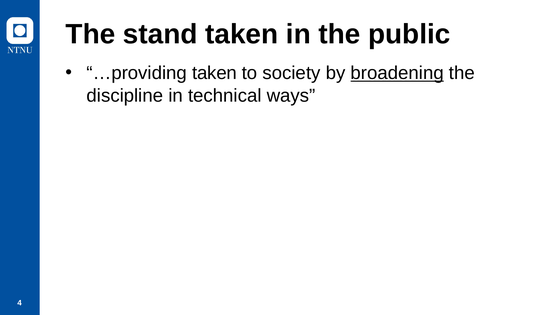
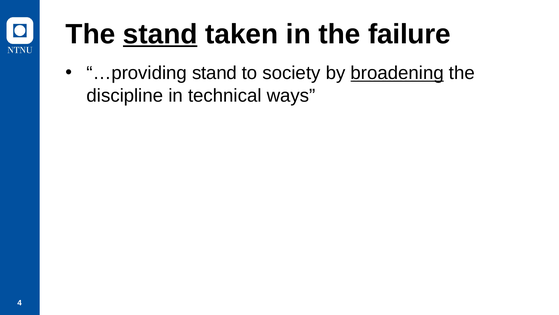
stand at (160, 34) underline: none -> present
public: public -> failure
…providing taken: taken -> stand
